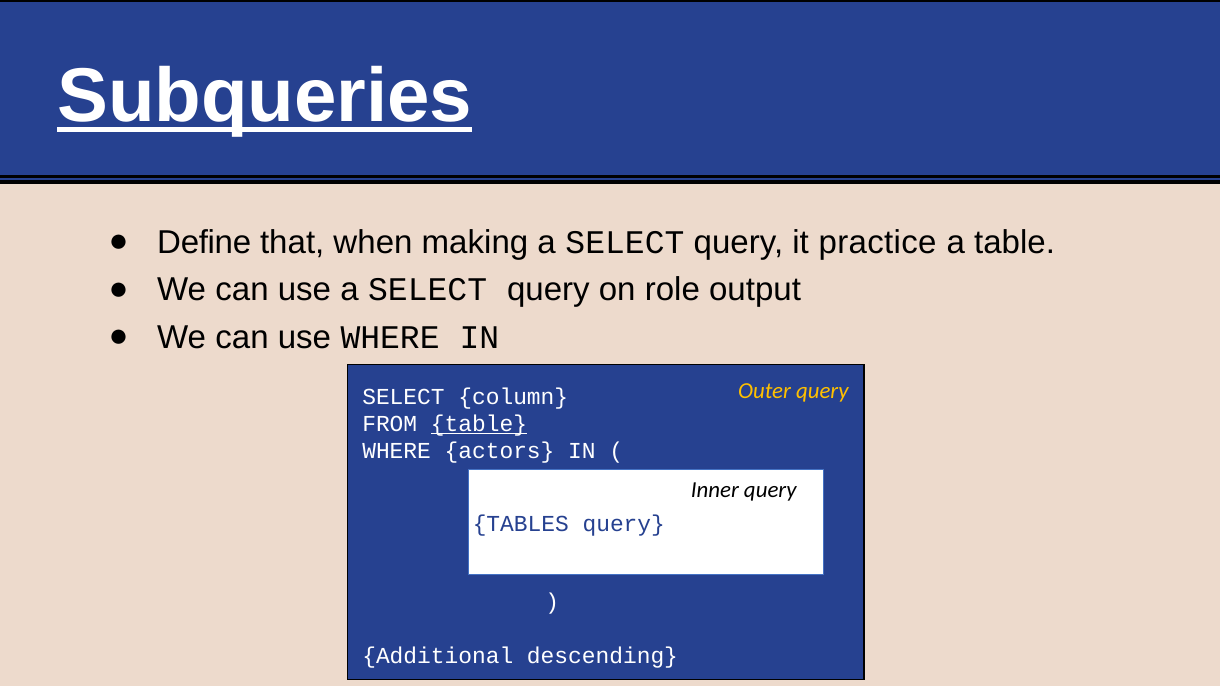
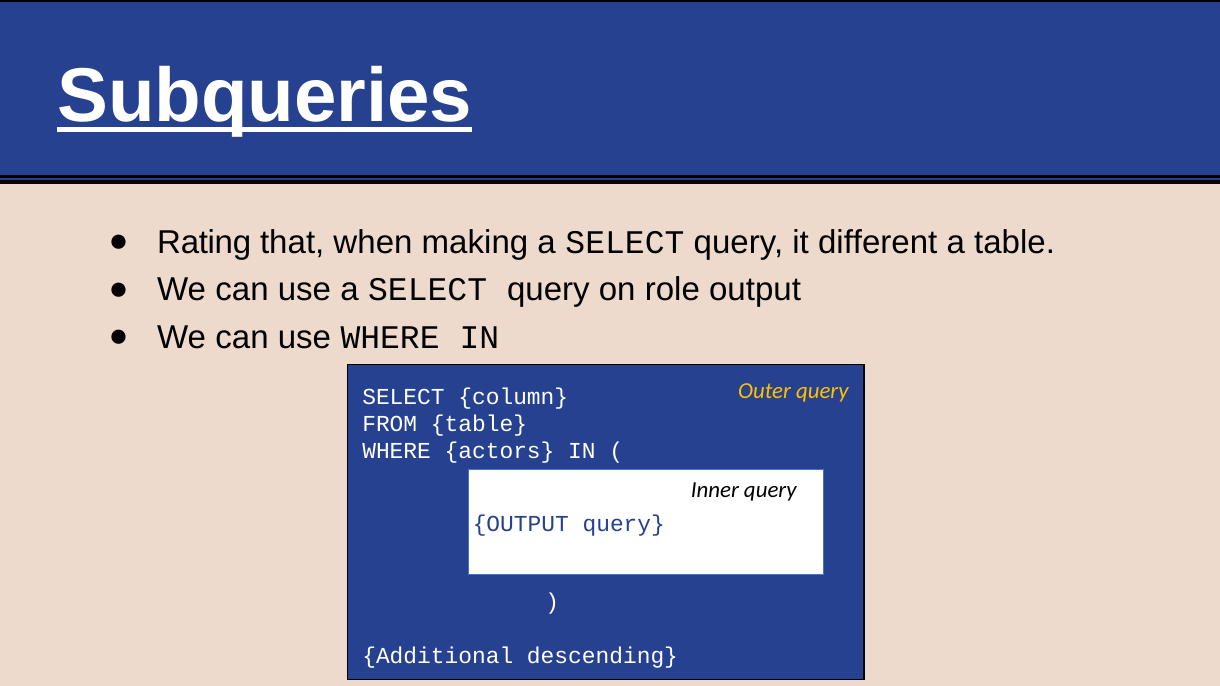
Define: Define -> Rating
practice: practice -> different
table at (479, 424) underline: present -> none
TABLES at (521, 524): TABLES -> OUTPUT
